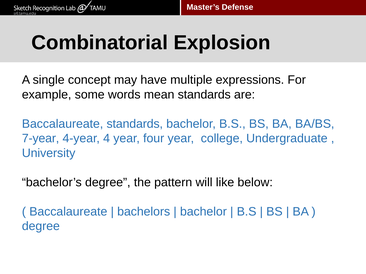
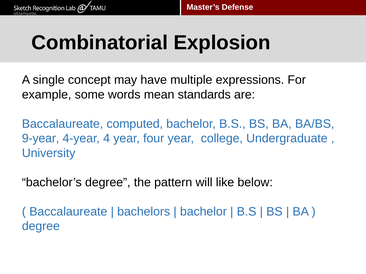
Baccalaureate standards: standards -> computed
7-year: 7-year -> 9-year
